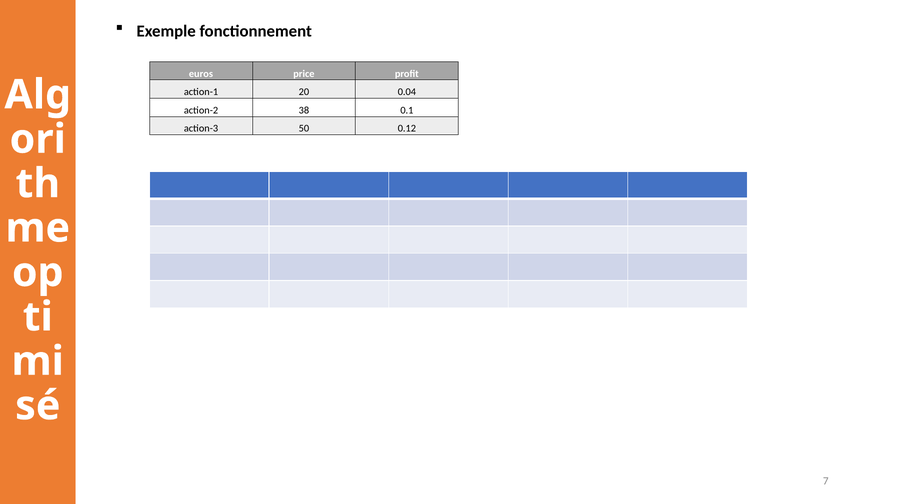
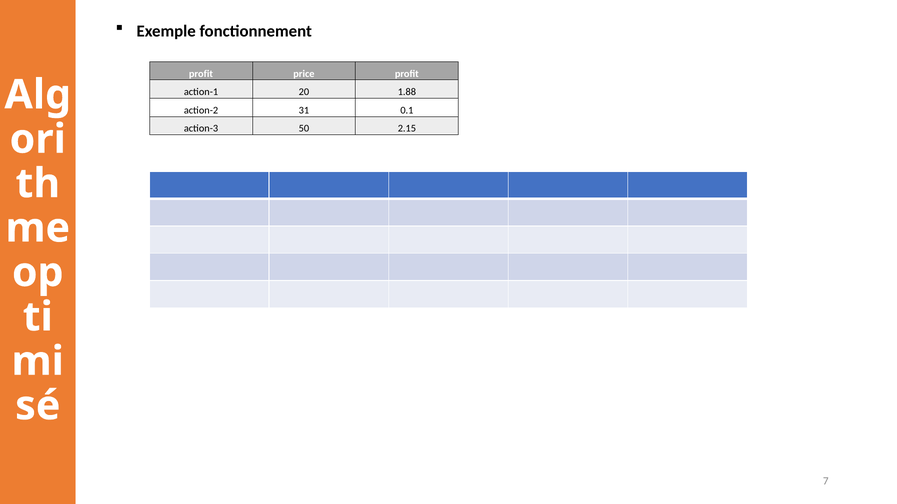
euros at (201, 74): euros -> profit
0.04: 0.04 -> 1.88
38: 38 -> 31
0.12: 0.12 -> 2.15
